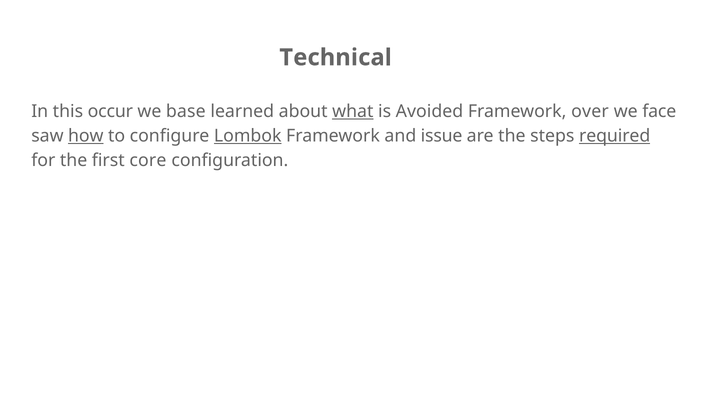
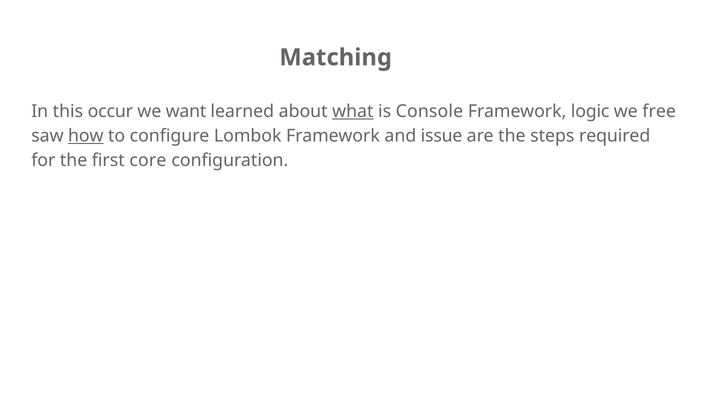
Technical: Technical -> Matching
base: base -> want
Avoided: Avoided -> Console
over: over -> logic
face: face -> free
Lombok underline: present -> none
required underline: present -> none
